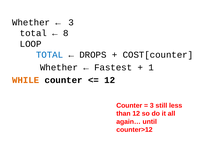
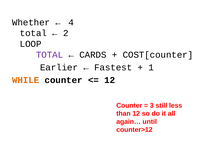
3 at (71, 22): 3 -> 4
8: 8 -> 2
TOTAL at (50, 55) colour: blue -> purple
DROPS: DROPS -> CARDS
Whether at (59, 68): Whether -> Earlier
